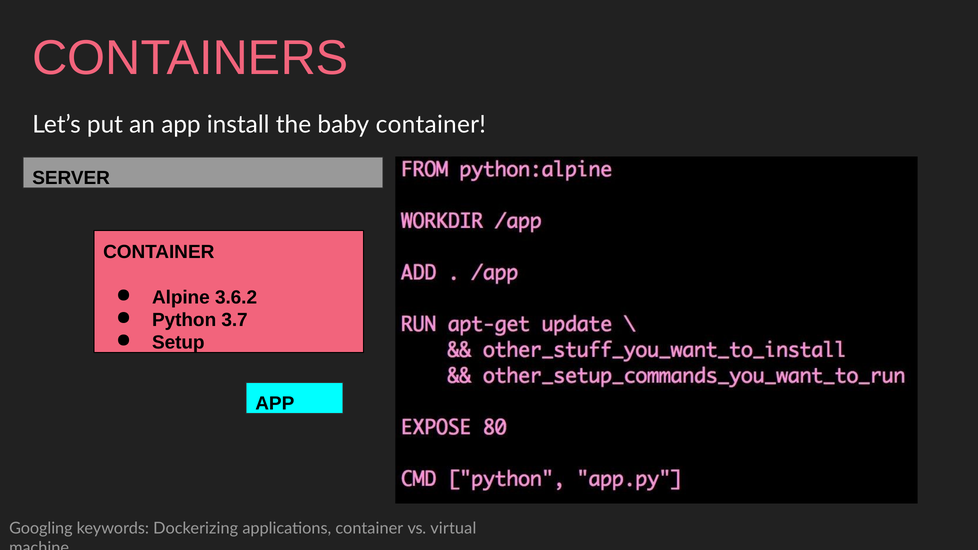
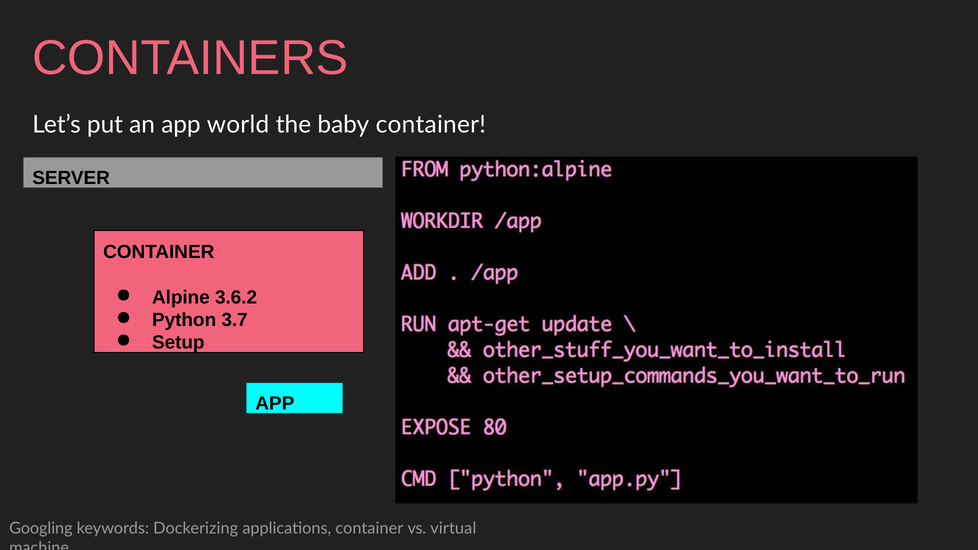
install: install -> world
